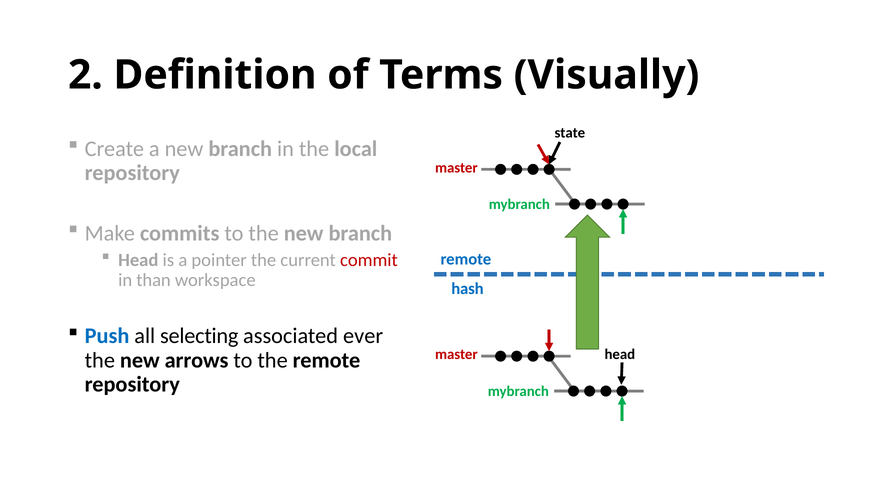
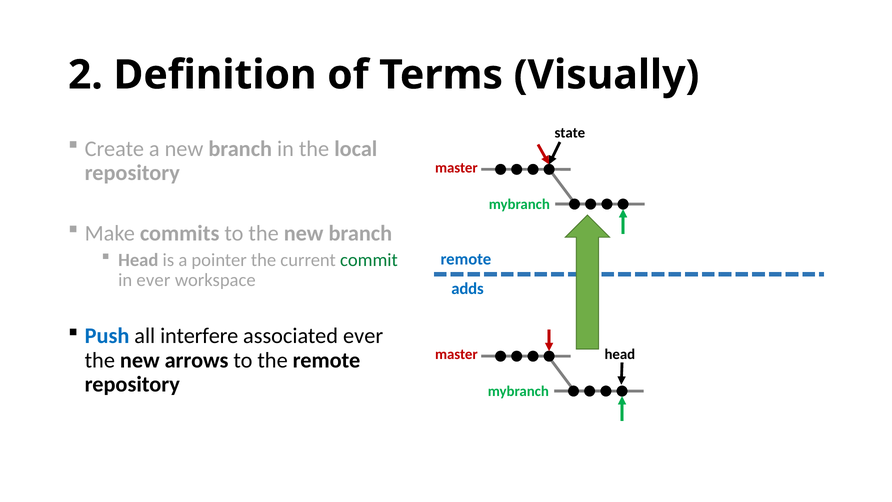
commit colour: red -> green
in than: than -> ever
hash: hash -> adds
selecting: selecting -> interfere
